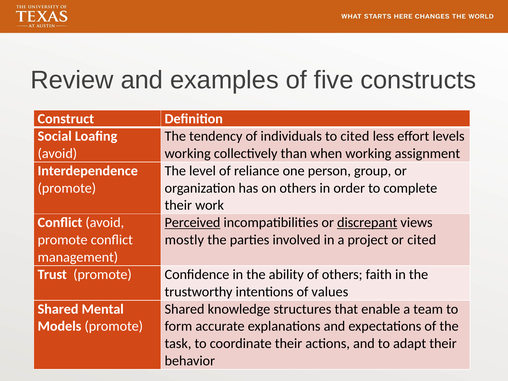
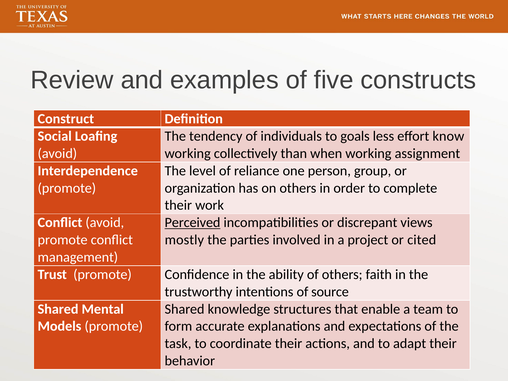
to cited: cited -> goals
levels: levels -> know
discrepant underline: present -> none
values: values -> source
